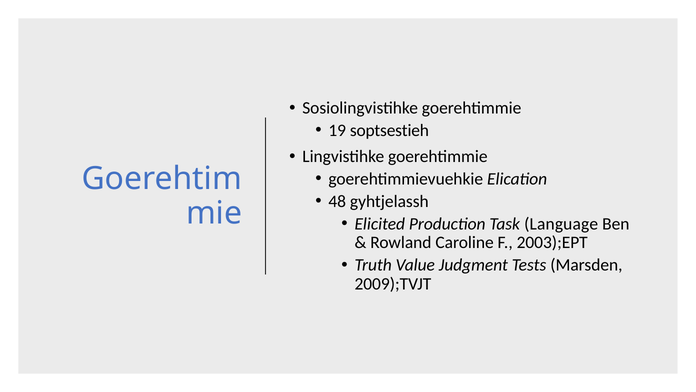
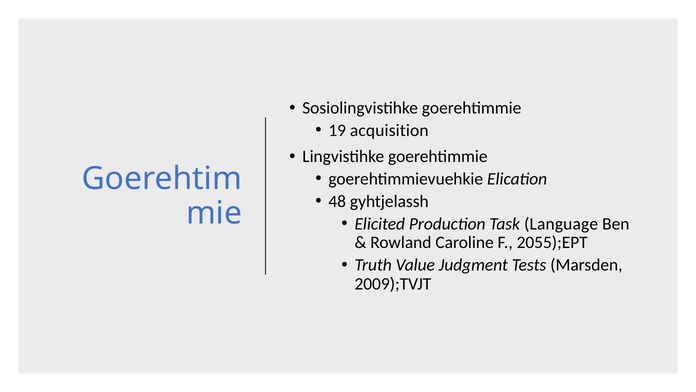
soptsestieh: soptsestieh -> acquisition
2003);EPT: 2003);EPT -> 2055);EPT
